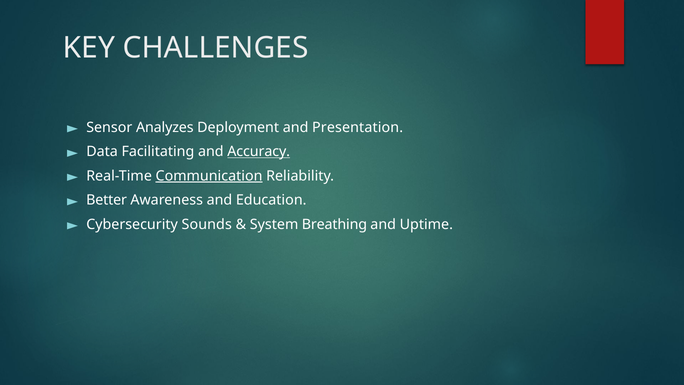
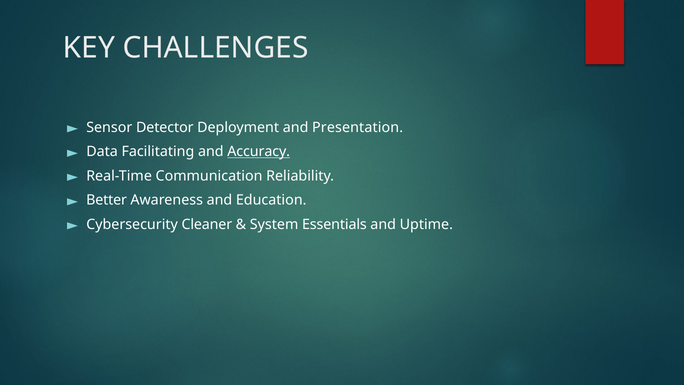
Analyzes: Analyzes -> Detector
Communication underline: present -> none
Sounds: Sounds -> Cleaner
Breathing: Breathing -> Essentials
